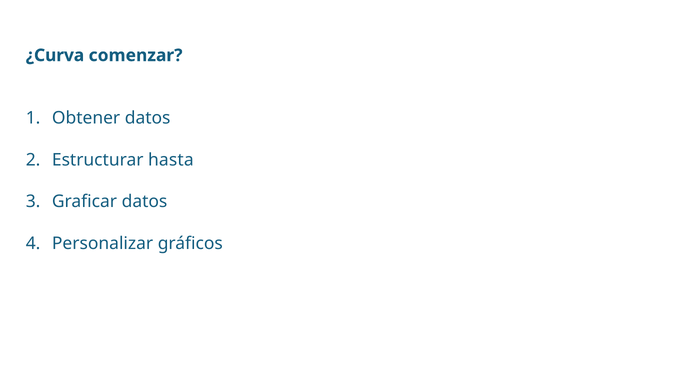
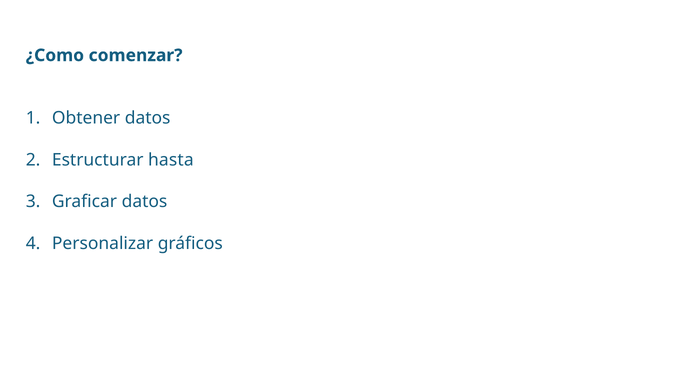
¿Curva: ¿Curva -> ¿Como
